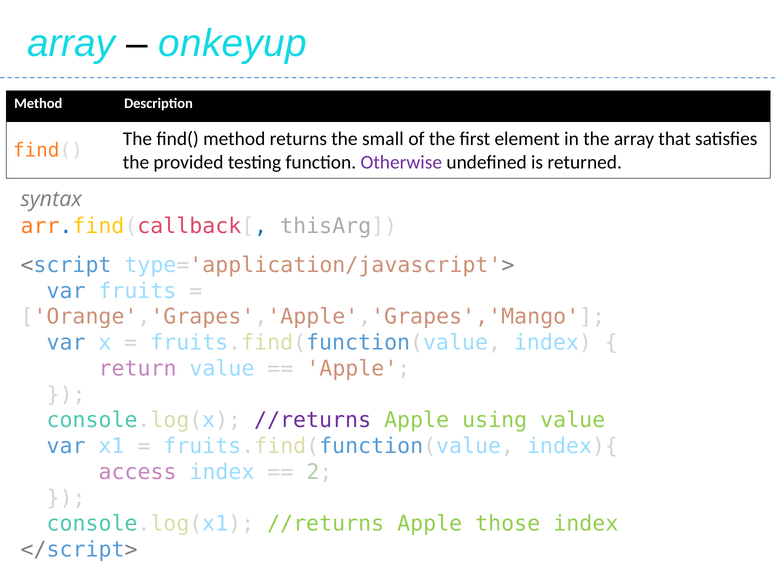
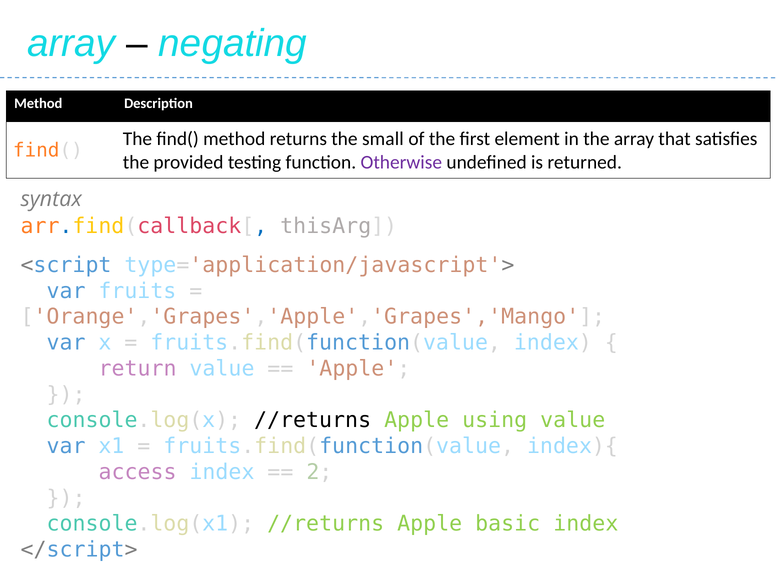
onkeyup: onkeyup -> negating
//returns at (313, 420) colour: purple -> black
those: those -> basic
